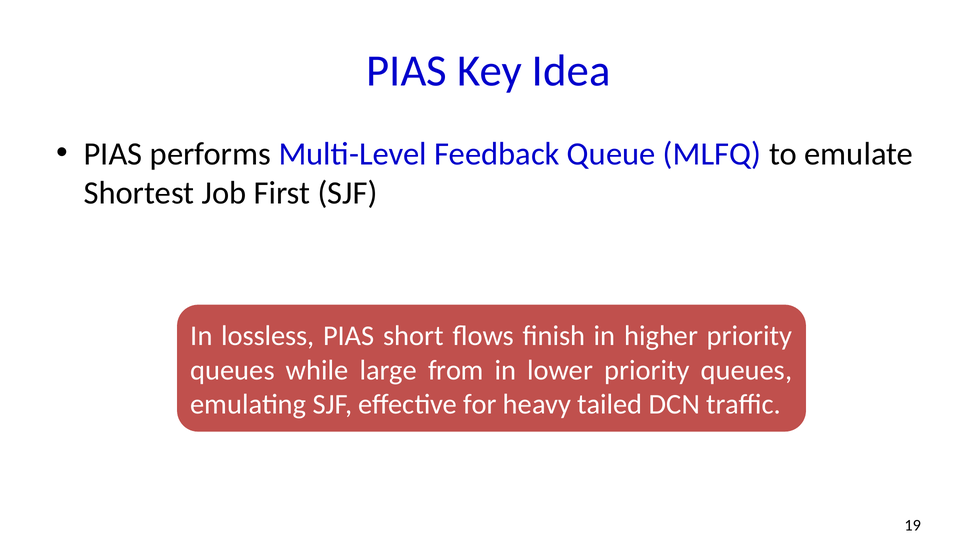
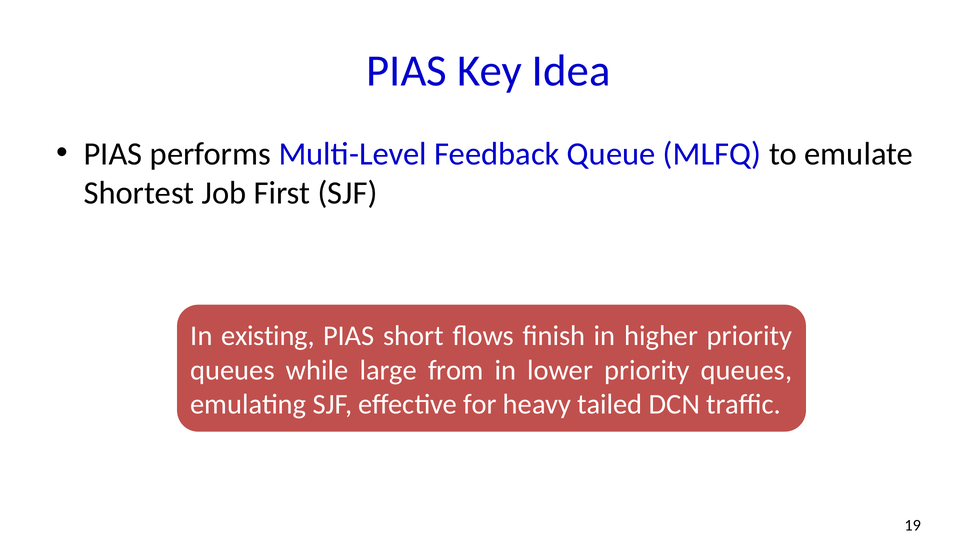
lossless: lossless -> existing
